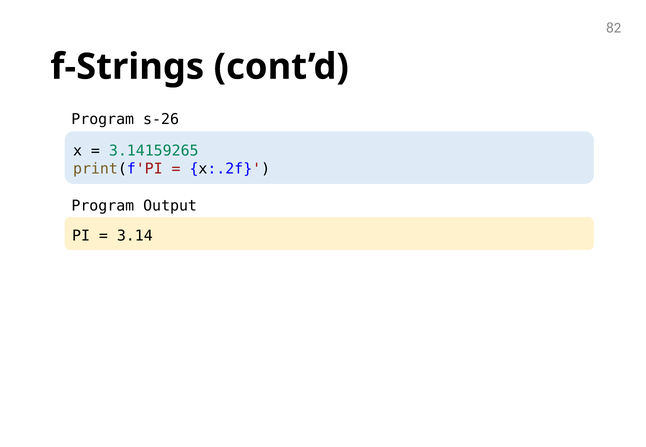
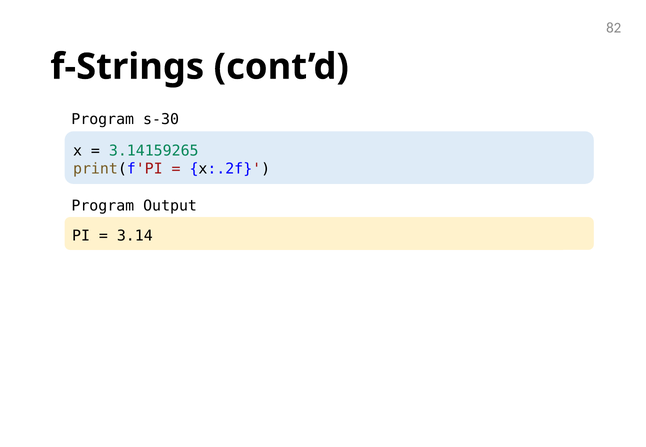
s-26: s-26 -> s-30
